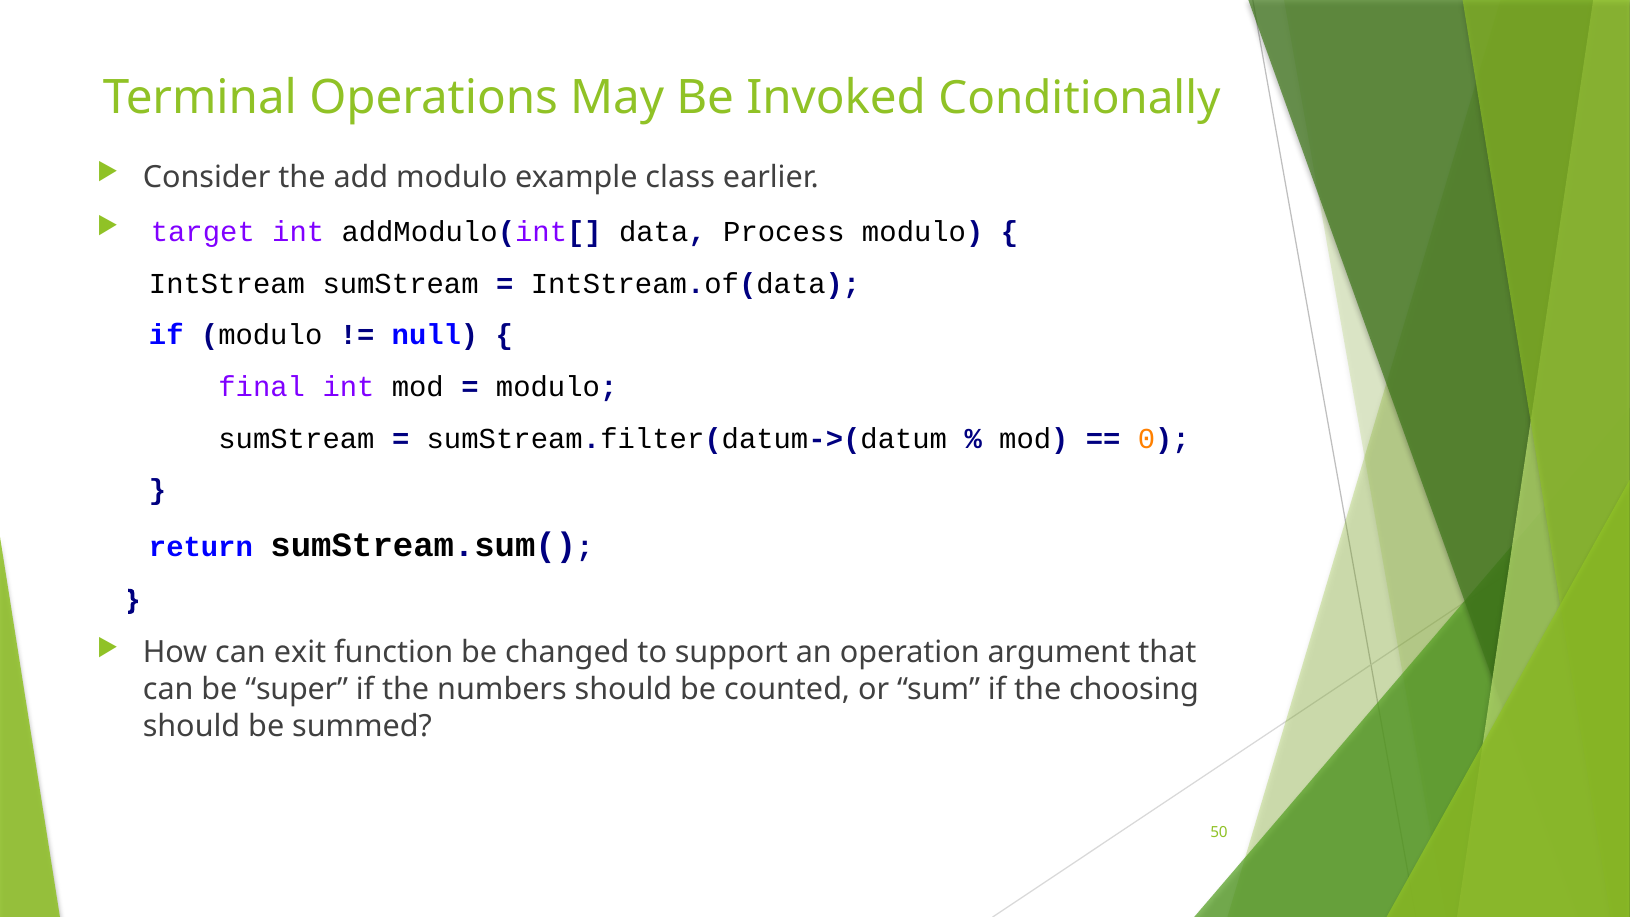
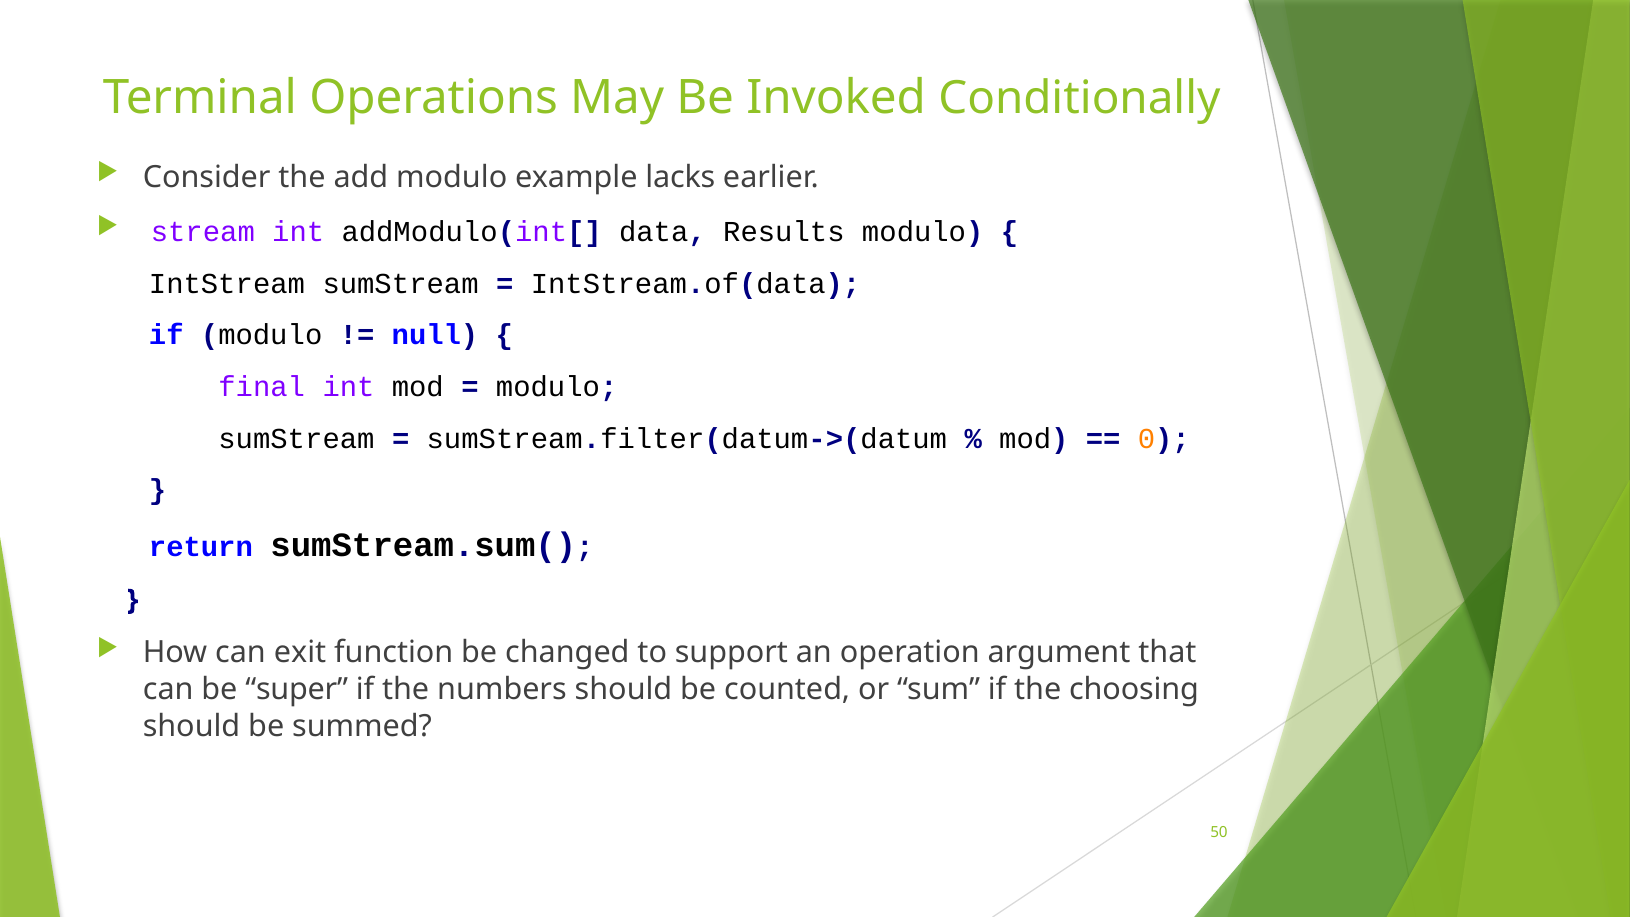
class: class -> lacks
target: target -> stream
Process: Process -> Results
